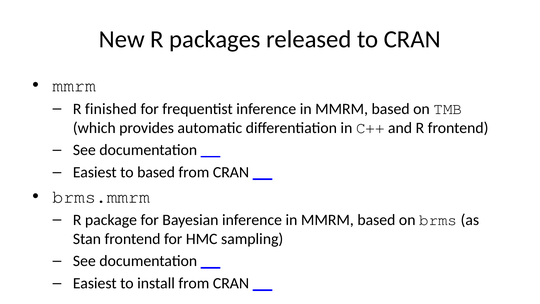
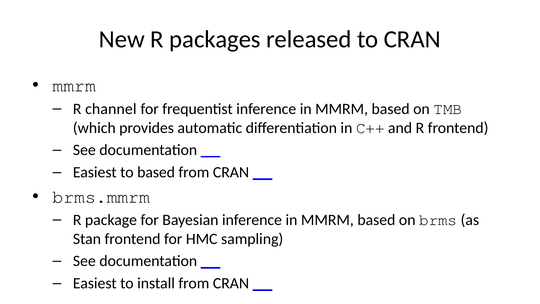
finished: finished -> channel
